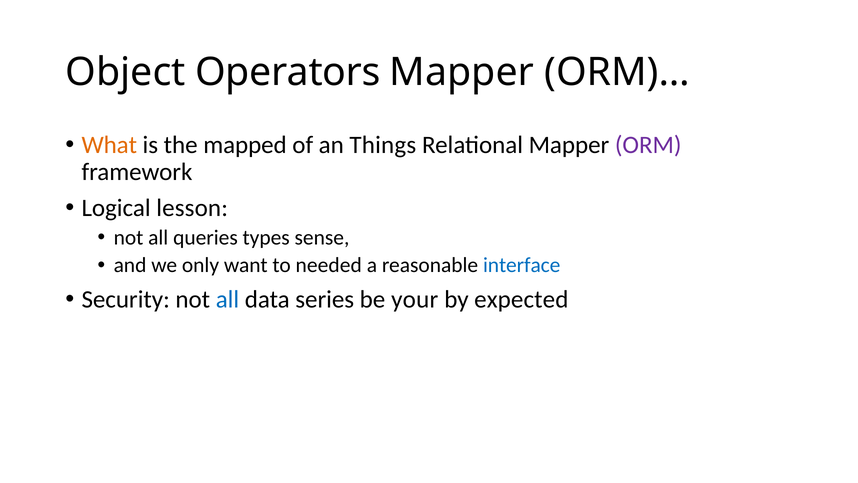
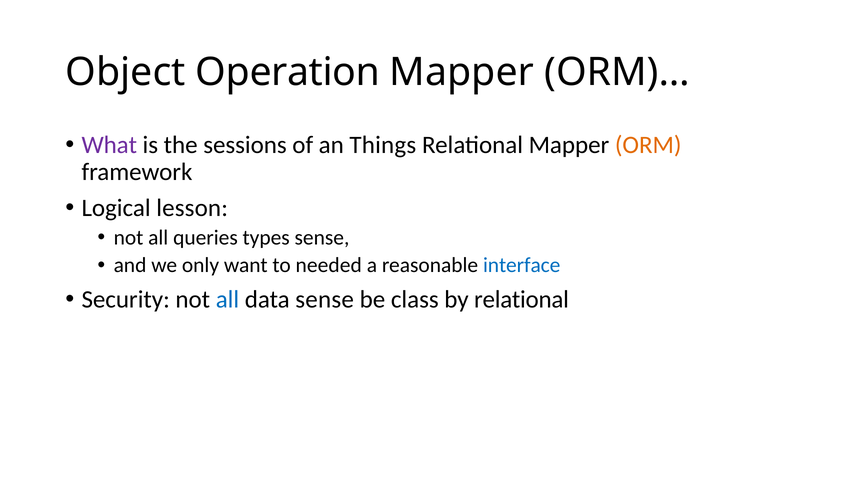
Operators: Operators -> Operation
What colour: orange -> purple
mapped: mapped -> sessions
ORM colour: purple -> orange
data series: series -> sense
your: your -> class
by expected: expected -> relational
